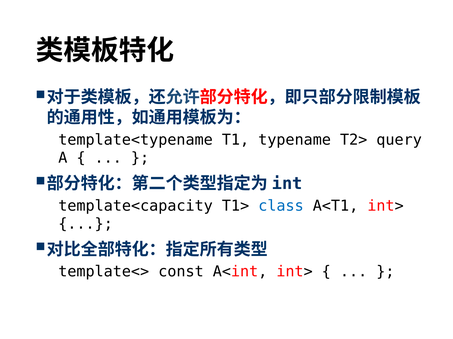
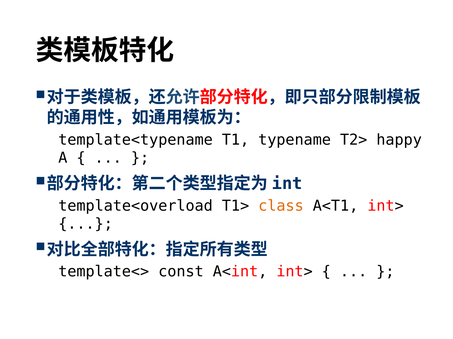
query: query -> happy
template<capacity: template<capacity -> template<overload
class colour: blue -> orange
